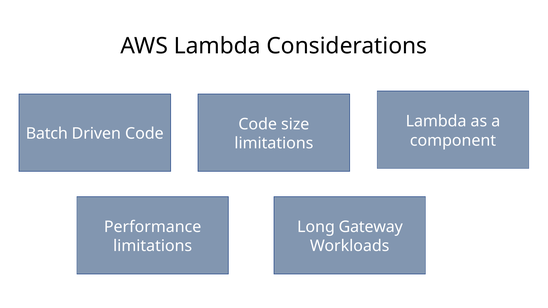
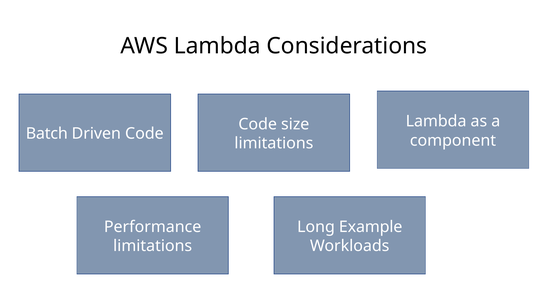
Gateway: Gateway -> Example
